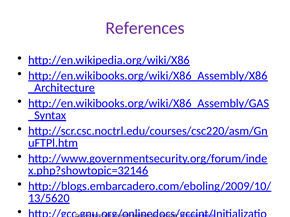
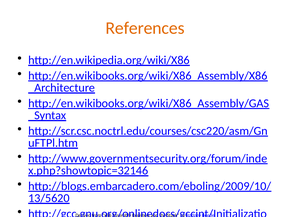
References colour: purple -> orange
